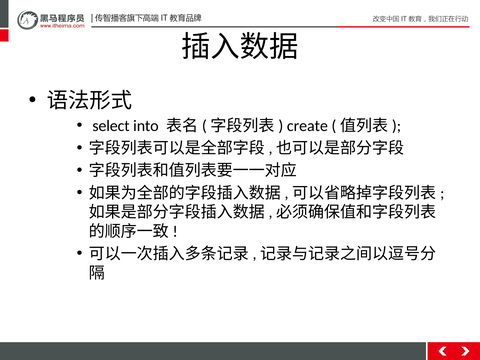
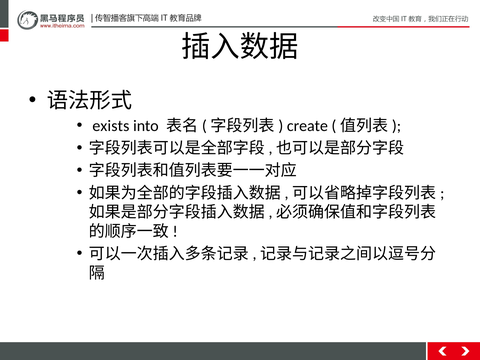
select: select -> exists
